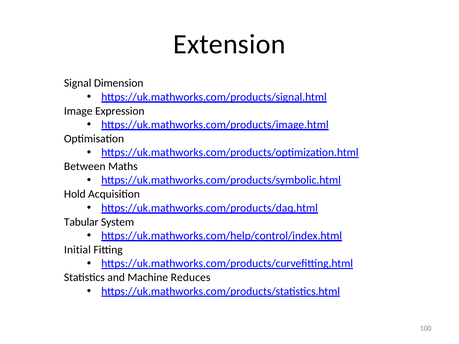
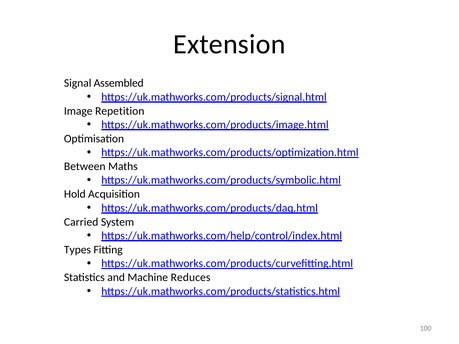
Dimension: Dimension -> Assembled
Expression: Expression -> Repetition
Tabular: Tabular -> Carried
Initial: Initial -> Types
